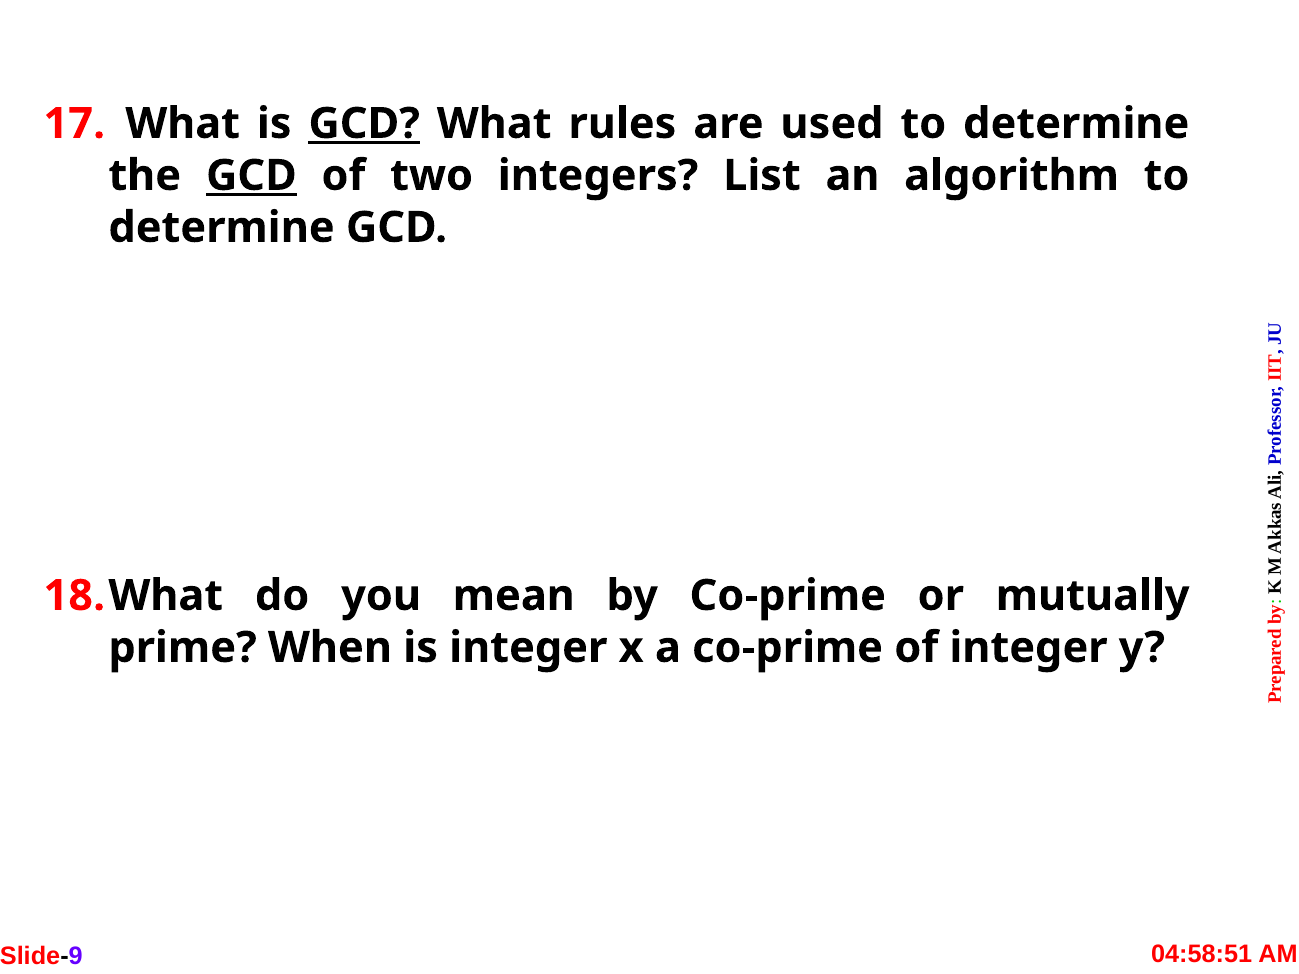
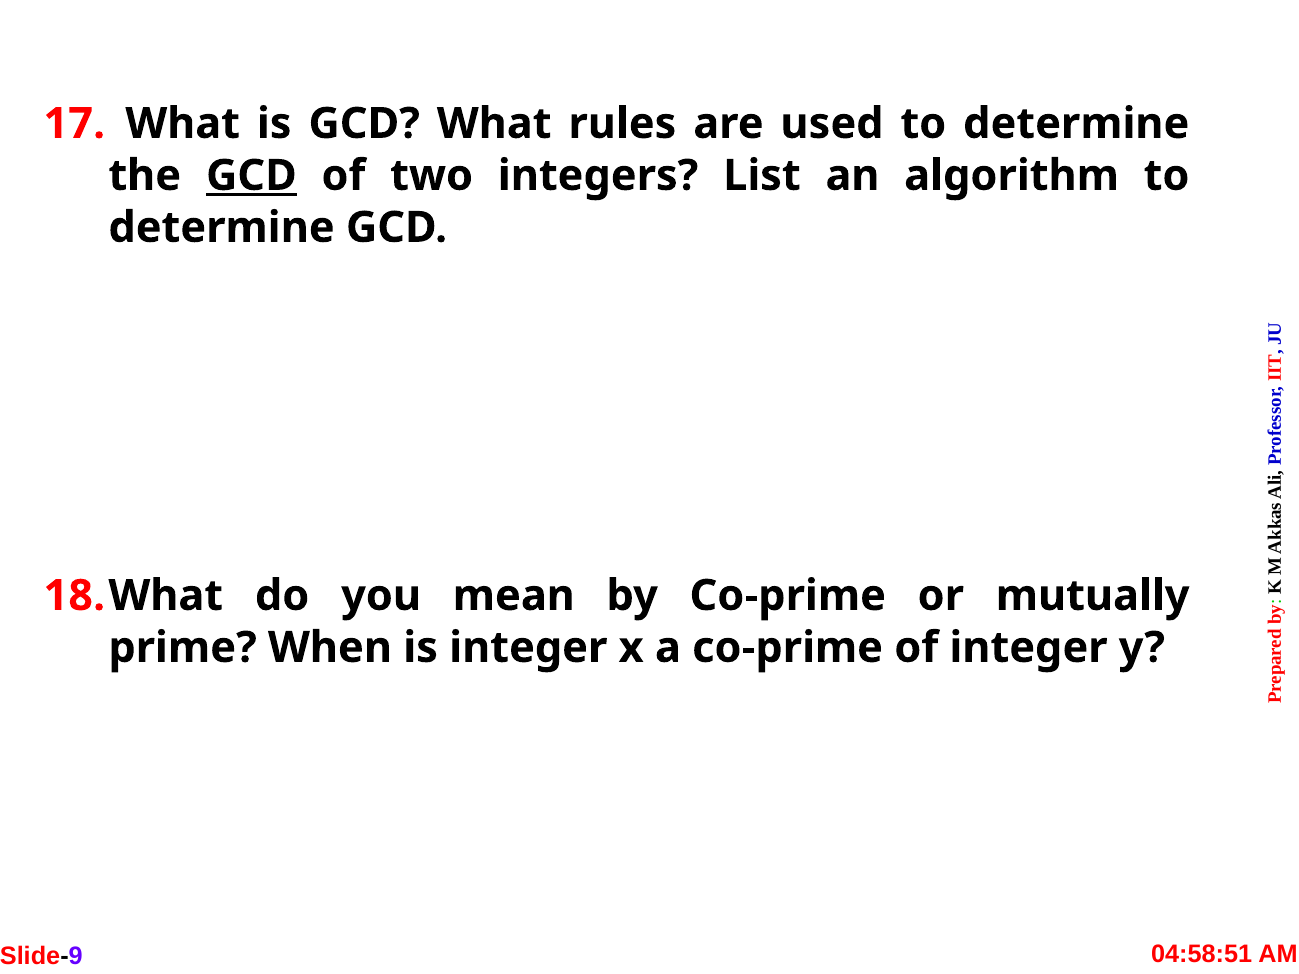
GCD at (364, 124) underline: present -> none
